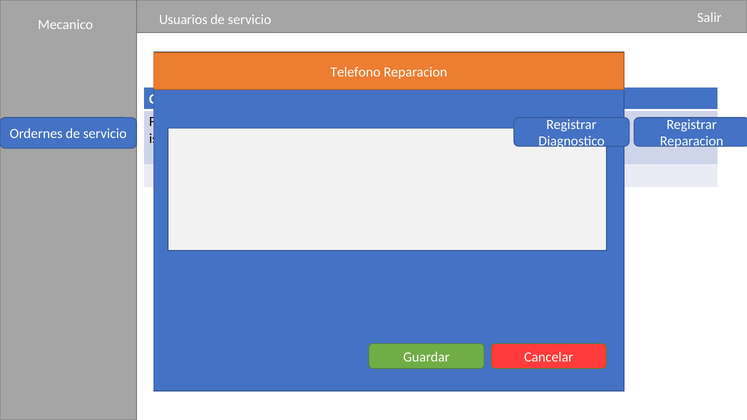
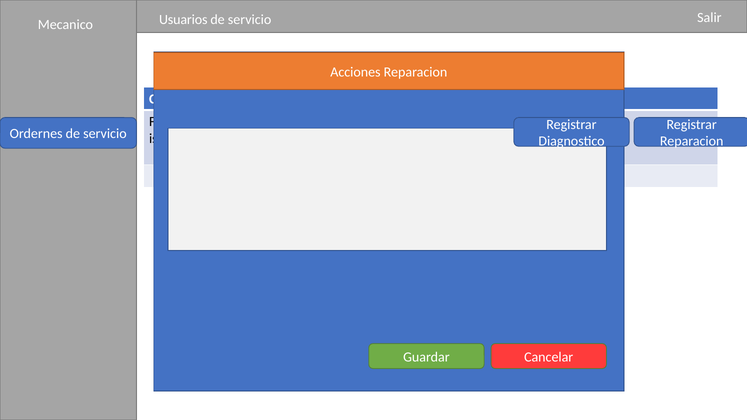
Telefono at (355, 72): Telefono -> Acciones
